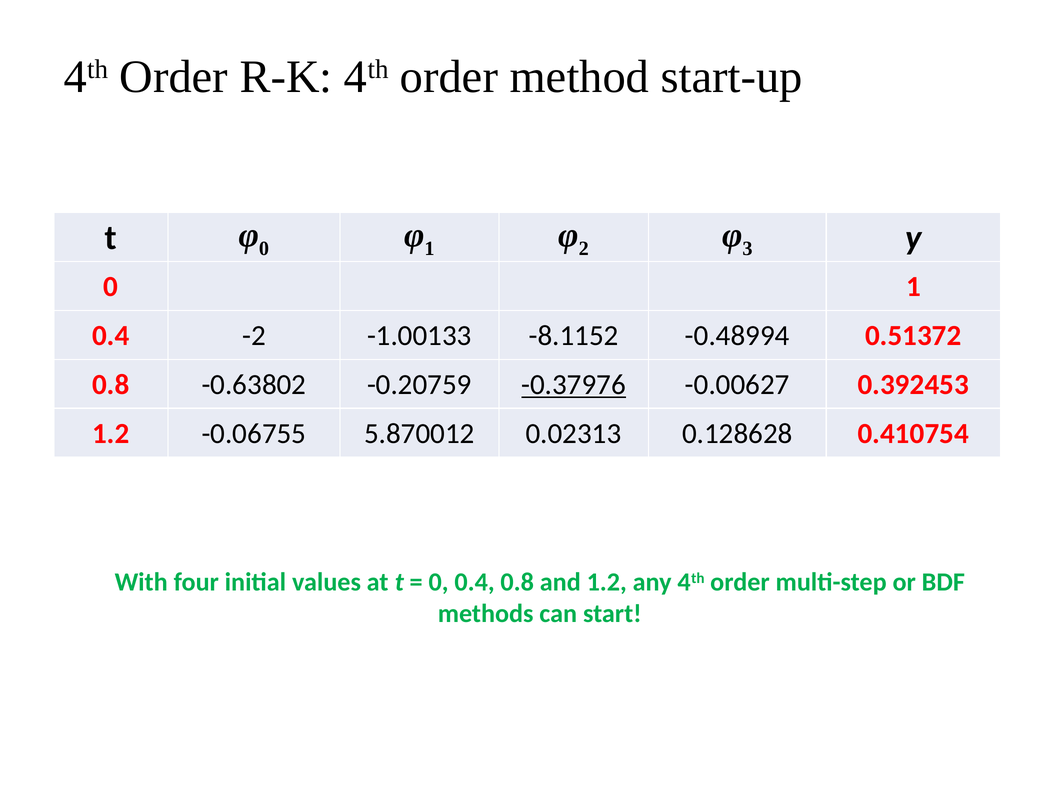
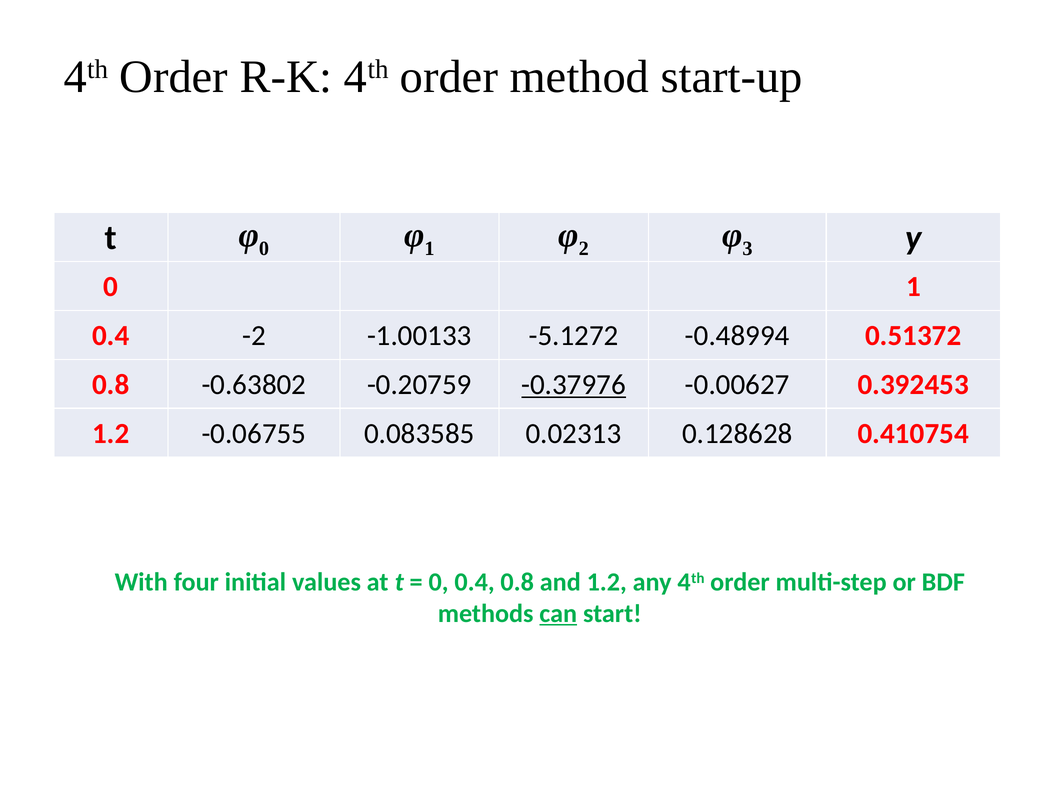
-8.1152: -8.1152 -> -5.1272
5.870012: 5.870012 -> 0.083585
can underline: none -> present
